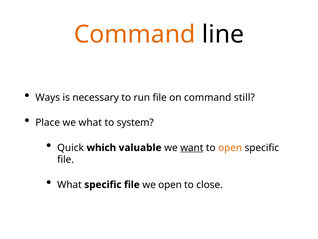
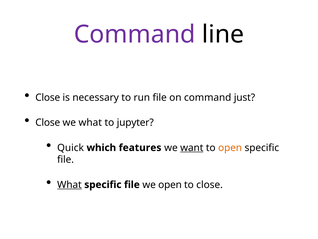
Command at (135, 34) colour: orange -> purple
Ways at (48, 97): Ways -> Close
still: still -> just
Place at (48, 122): Place -> Close
system: system -> jupyter
valuable: valuable -> features
What at (69, 184) underline: none -> present
